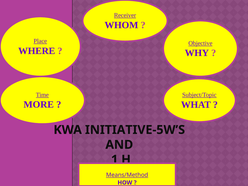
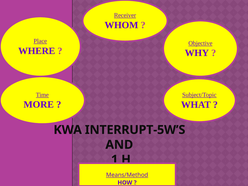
INITIATIVE-5W’S: INITIATIVE-5W’S -> INTERRUPT-5W’S
